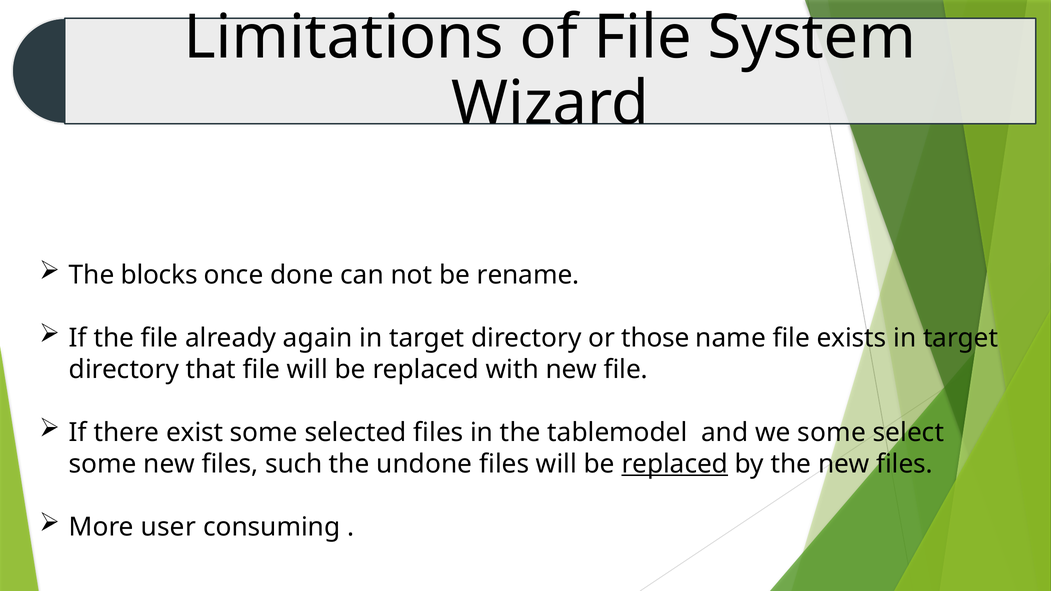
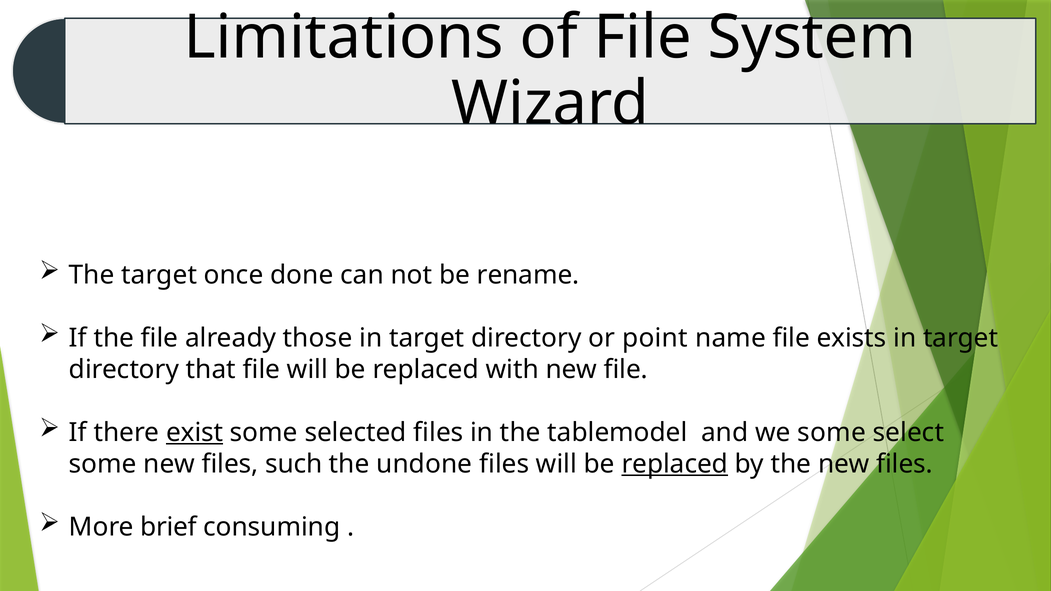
The blocks: blocks -> target
again: again -> those
those: those -> point
exist underline: none -> present
user: user -> brief
